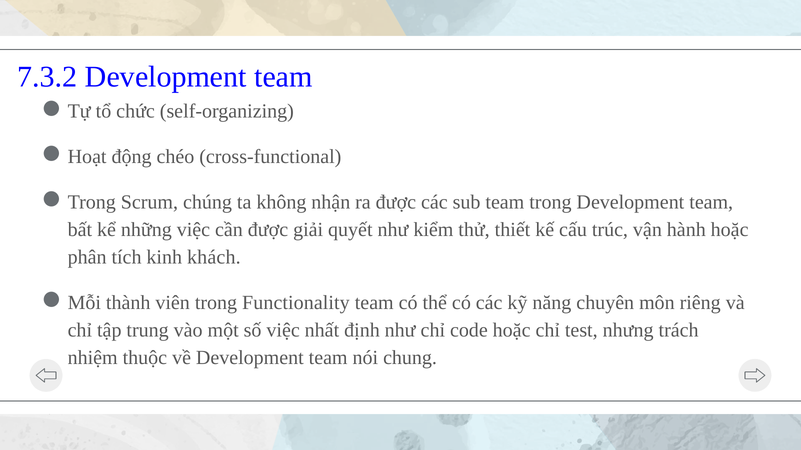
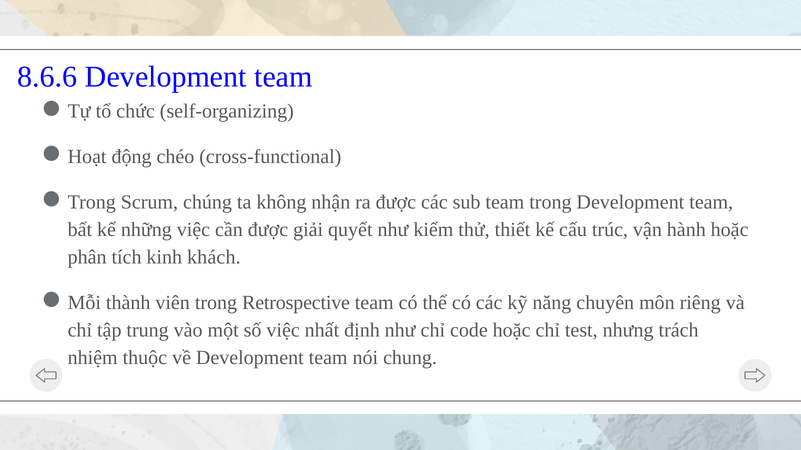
7.3.2: 7.3.2 -> 8.6.6
Functionality: Functionality -> Retrospective
